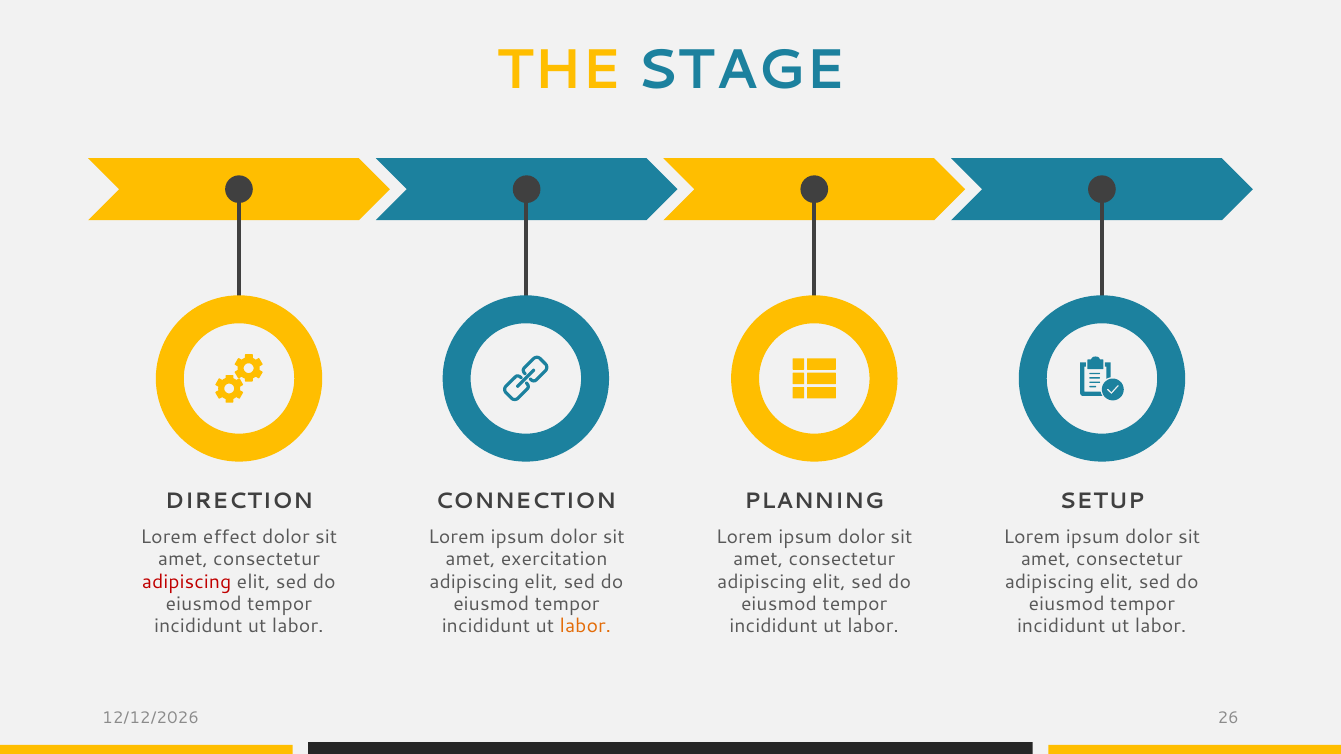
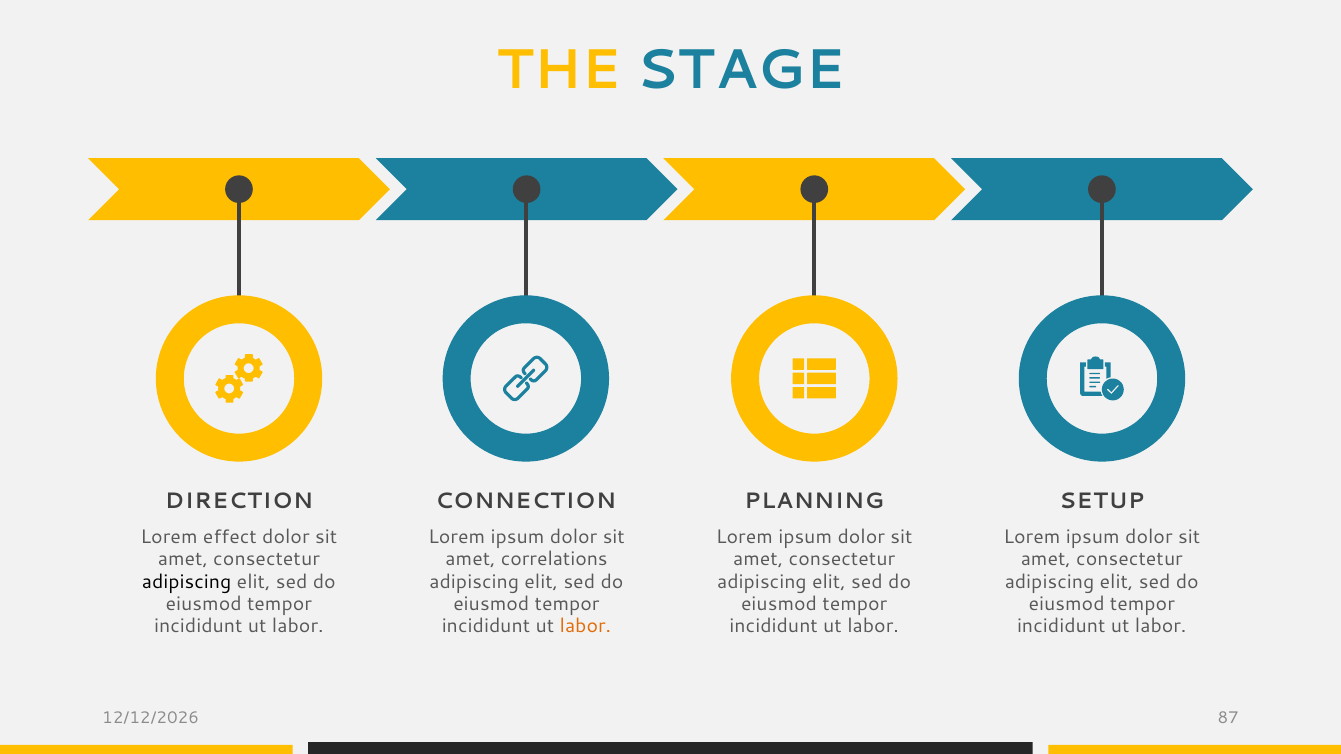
exercitation: exercitation -> correlations
adipiscing at (187, 582) colour: red -> black
26: 26 -> 87
